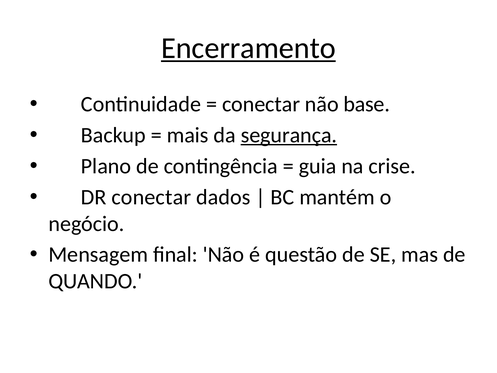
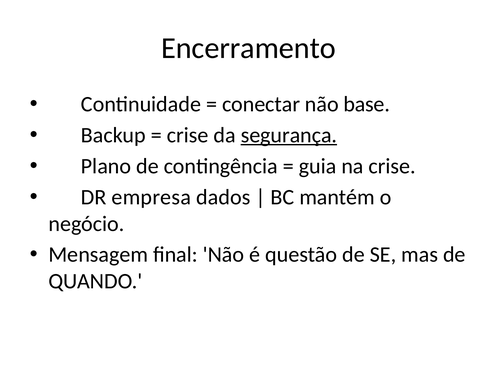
Encerramento underline: present -> none
mais at (188, 135): mais -> crise
conectar at (151, 197): conectar -> empresa
